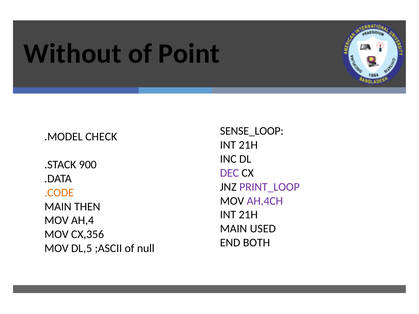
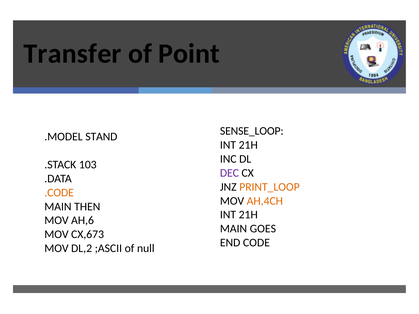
Without: Without -> Transfer
CHECK: CHECK -> STAND
900: 900 -> 103
PRINT_LOOP colour: purple -> orange
AH,4CH colour: purple -> orange
AH,4: AH,4 -> AH,6
USED: USED -> GOES
CX,356: CX,356 -> CX,673
BOTH: BOTH -> CODE
DL,5: DL,5 -> DL,2
